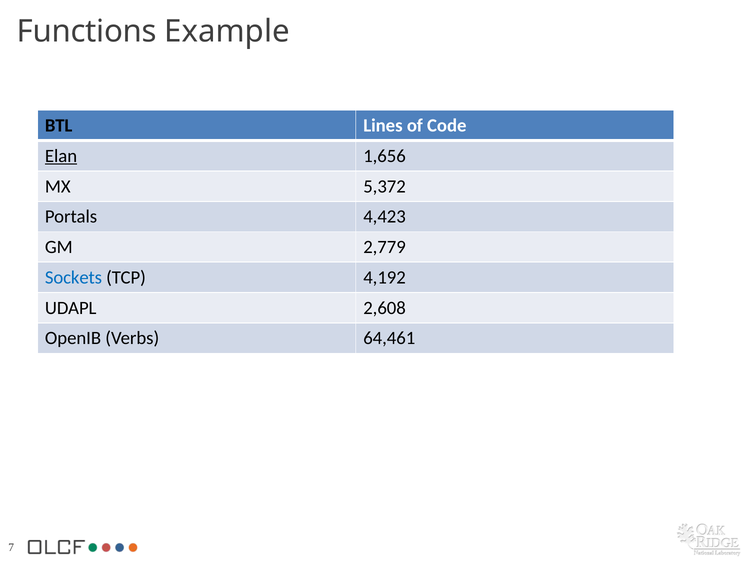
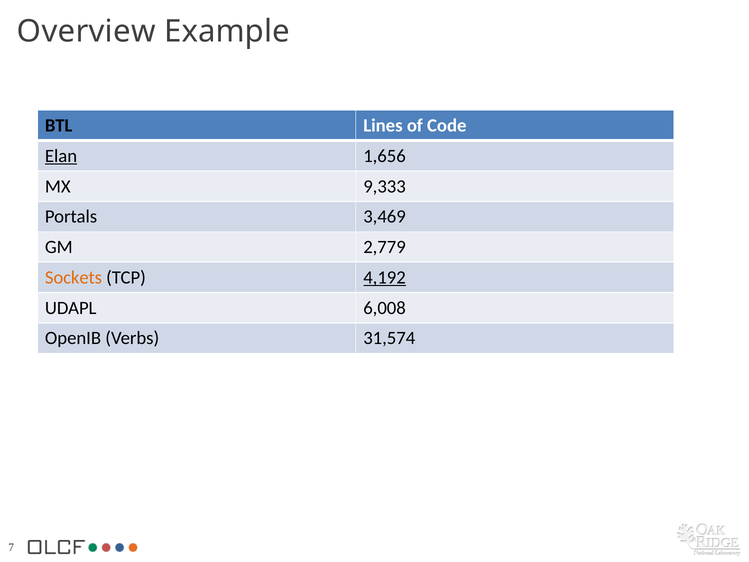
Functions: Functions -> Overview
5,372: 5,372 -> 9,333
4,423: 4,423 -> 3,469
Sockets colour: blue -> orange
4,192 underline: none -> present
2,608: 2,608 -> 6,008
64,461: 64,461 -> 31,574
